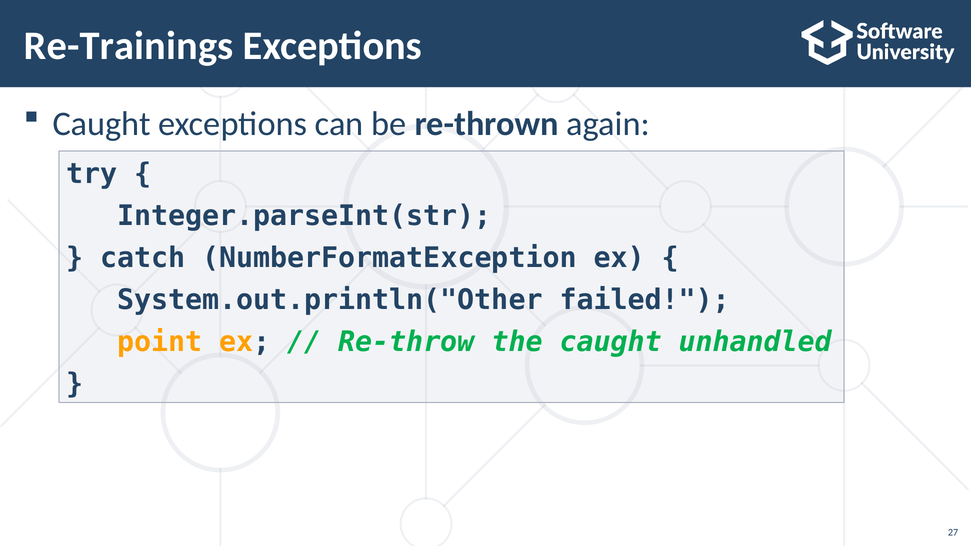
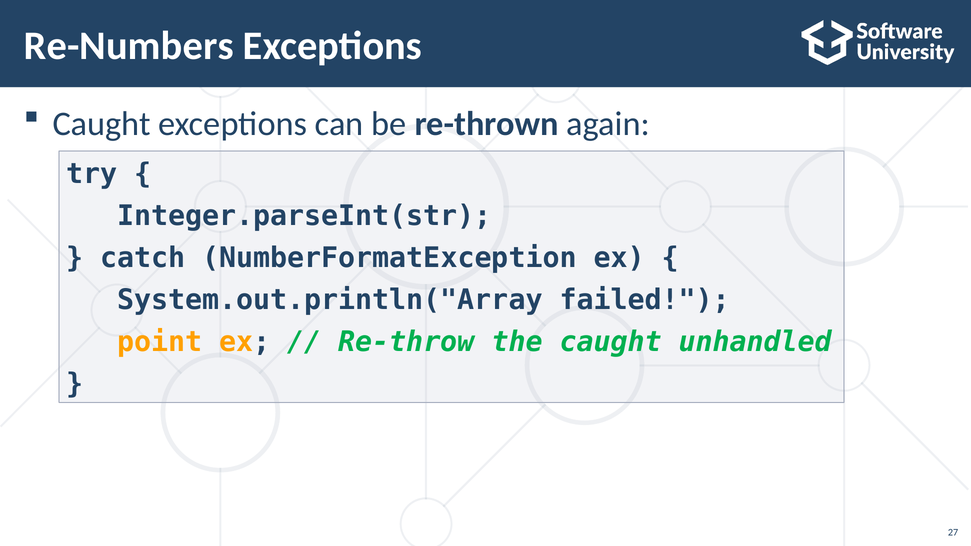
Re-Trainings: Re-Trainings -> Re-Numbers
System.out.println("Other: System.out.println("Other -> System.out.println("Array
